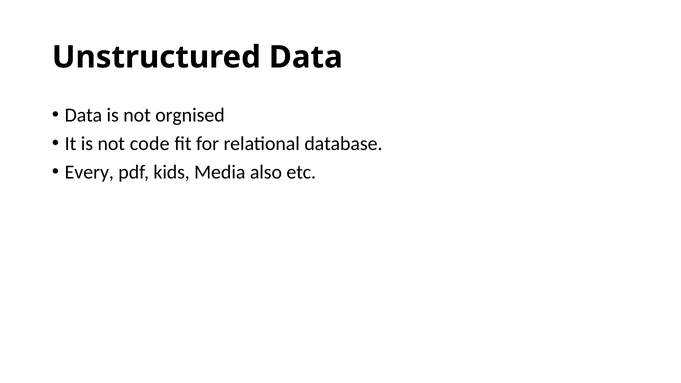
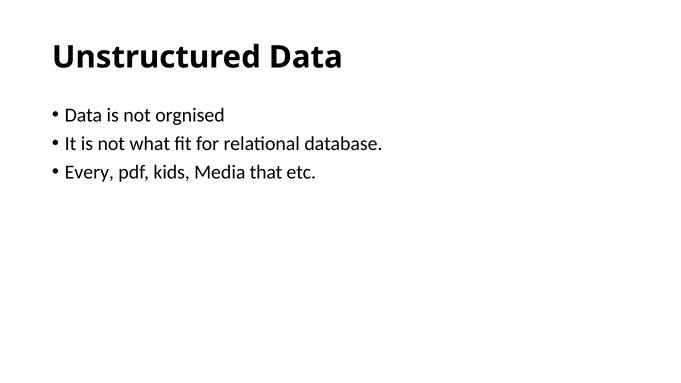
code: code -> what
also: also -> that
